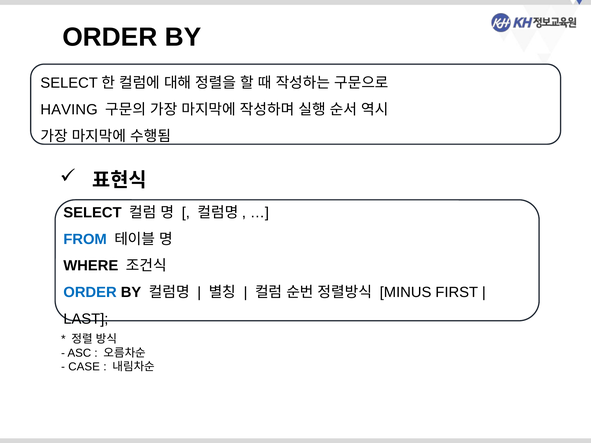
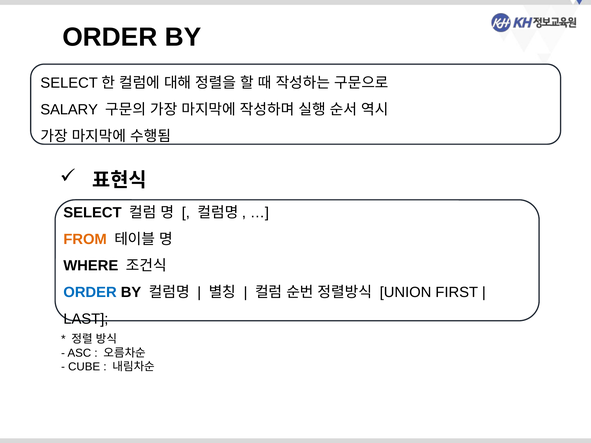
HAVING: HAVING -> SALARY
FROM colour: blue -> orange
MINUS: MINUS -> UNION
CASE: CASE -> CUBE
